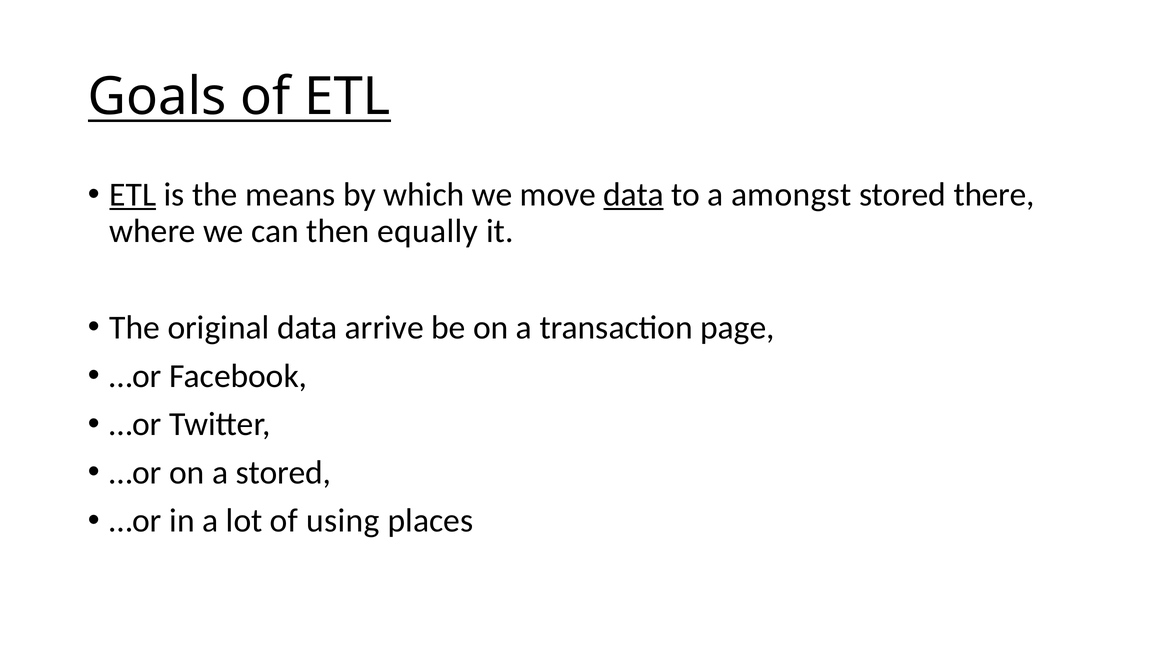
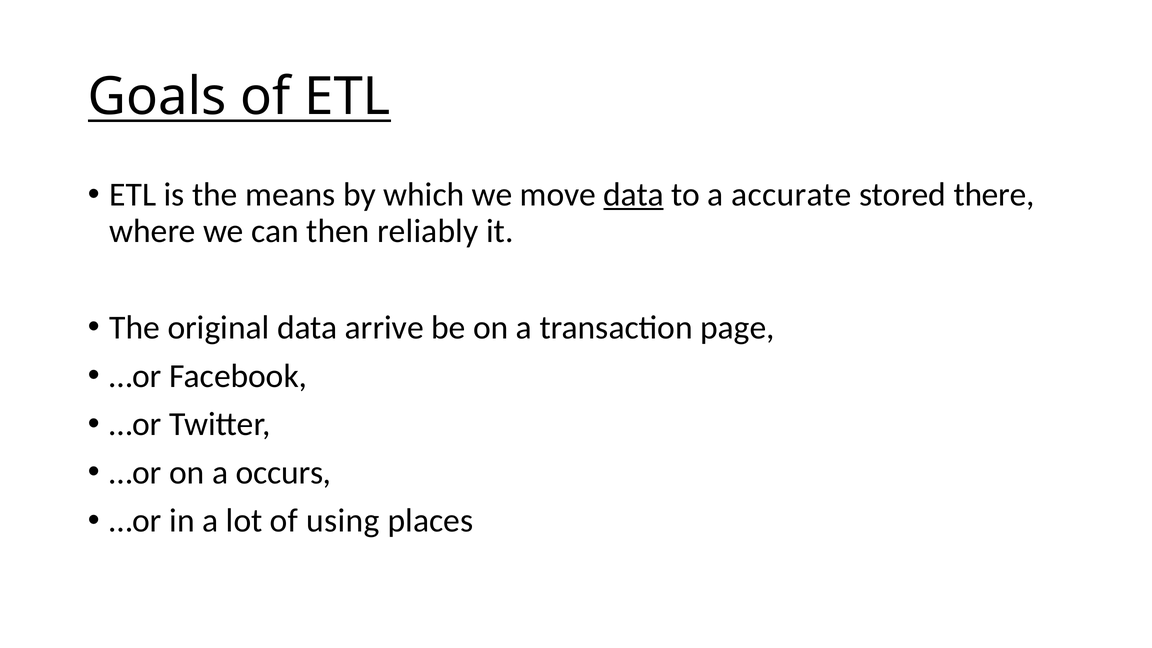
ETL at (133, 195) underline: present -> none
amongst: amongst -> accurate
equally: equally -> reliably
a stored: stored -> occurs
